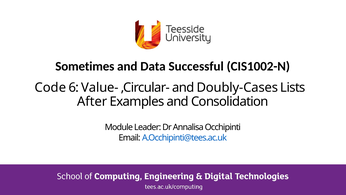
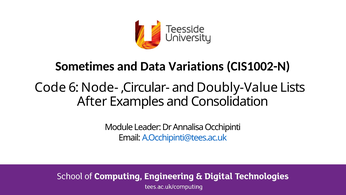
Successful: Successful -> Variations
Value-: Value- -> Node-
Doubly-Cases: Doubly-Cases -> Doubly-Value
